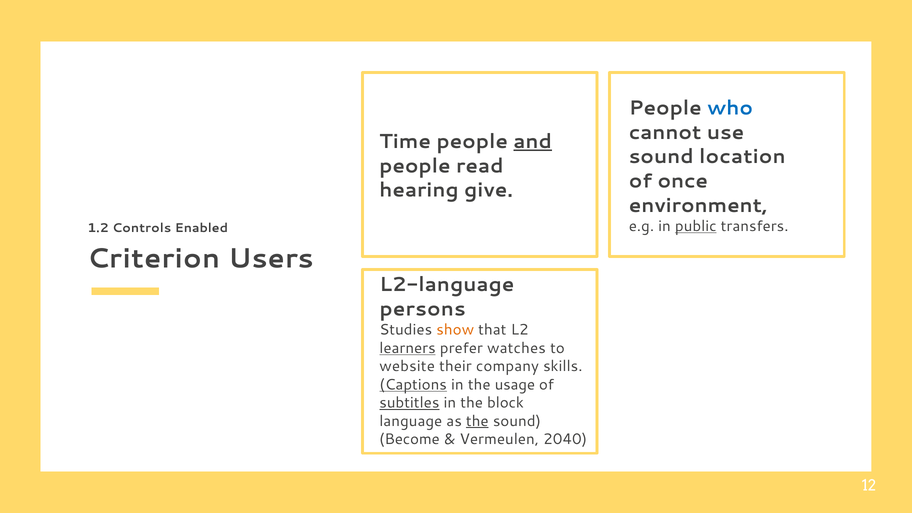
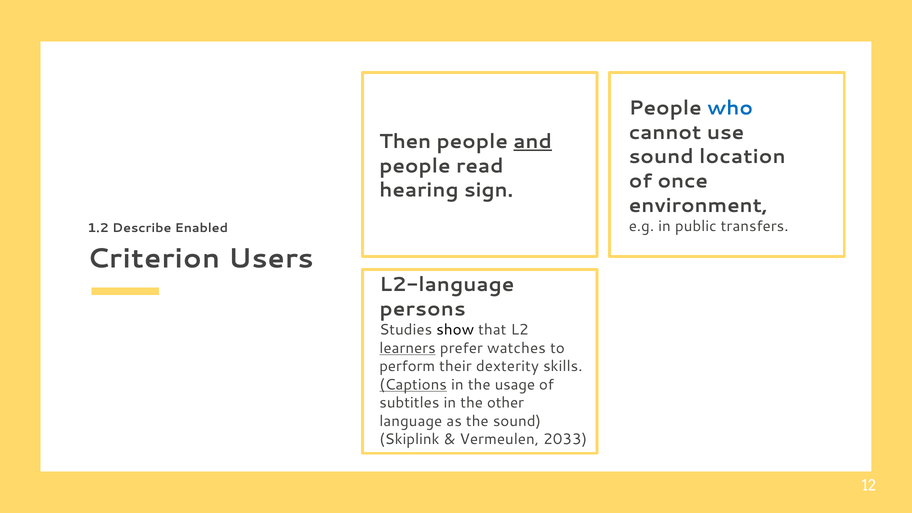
Time: Time -> Then
give: give -> sign
public underline: present -> none
Controls: Controls -> Describe
show colour: orange -> black
website: website -> perform
company: company -> dexterity
subtitles underline: present -> none
block: block -> other
the at (477, 421) underline: present -> none
Become: Become -> Skiplink
2040: 2040 -> 2033
